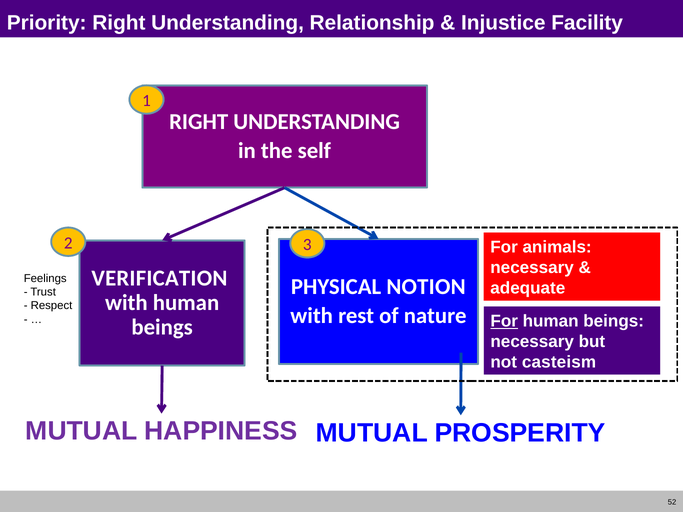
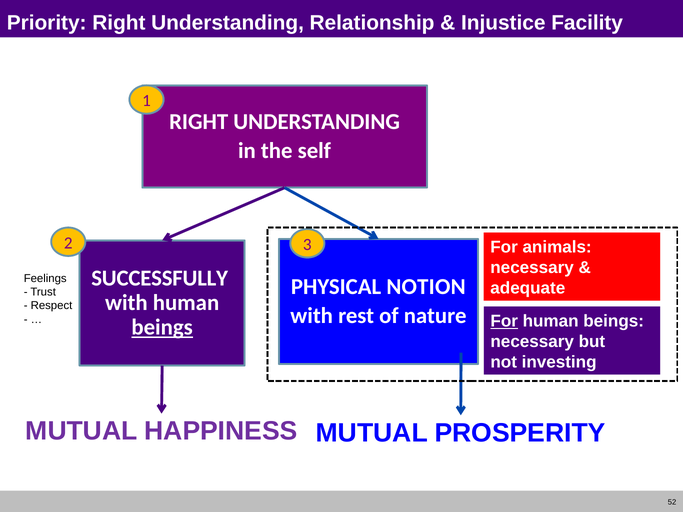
VERIFICATION: VERIFICATION -> SUCCESSFULLY
beings at (162, 328) underline: none -> present
casteism: casteism -> investing
